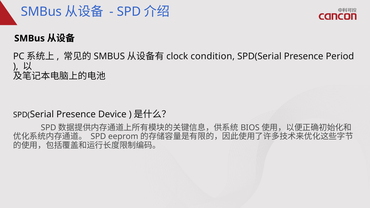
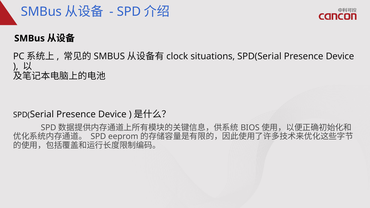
condition: condition -> situations
Period at (340, 56): Period -> Device
